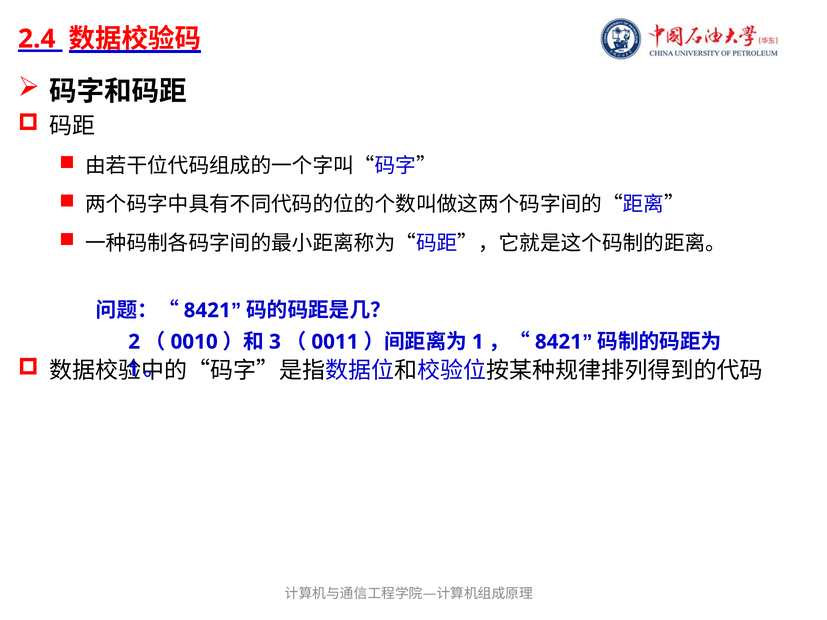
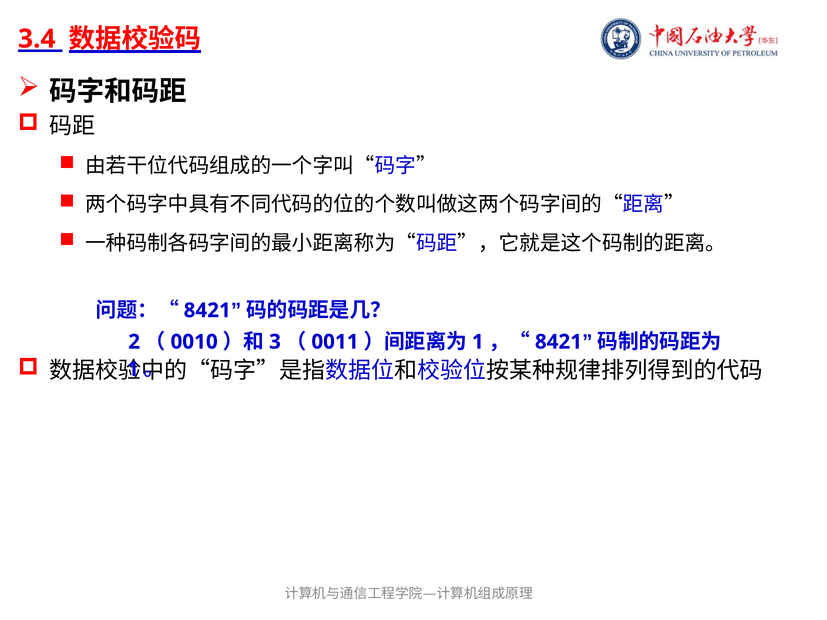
2.4: 2.4 -> 3.4
